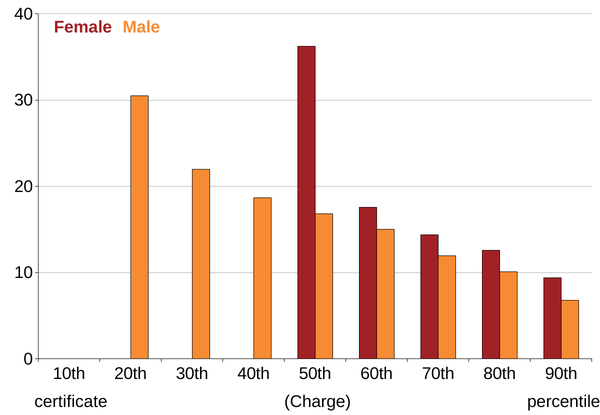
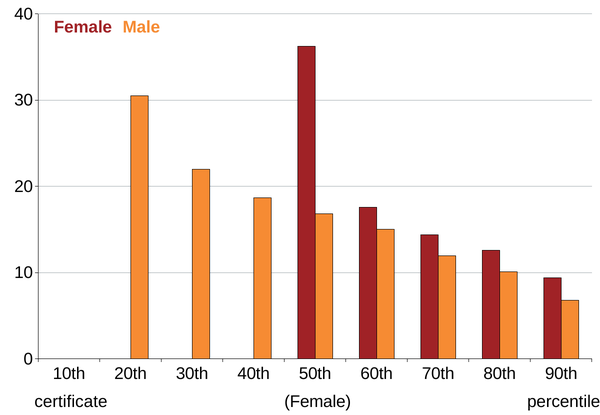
Charge at (318, 402): Charge -> Female
